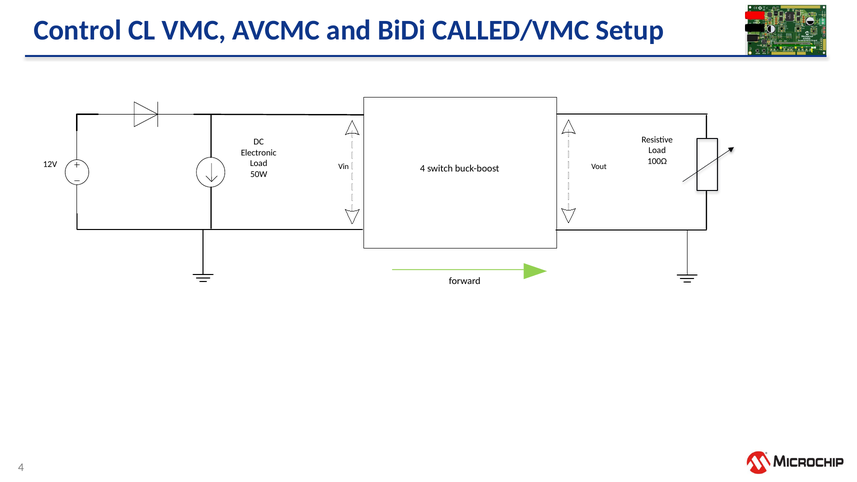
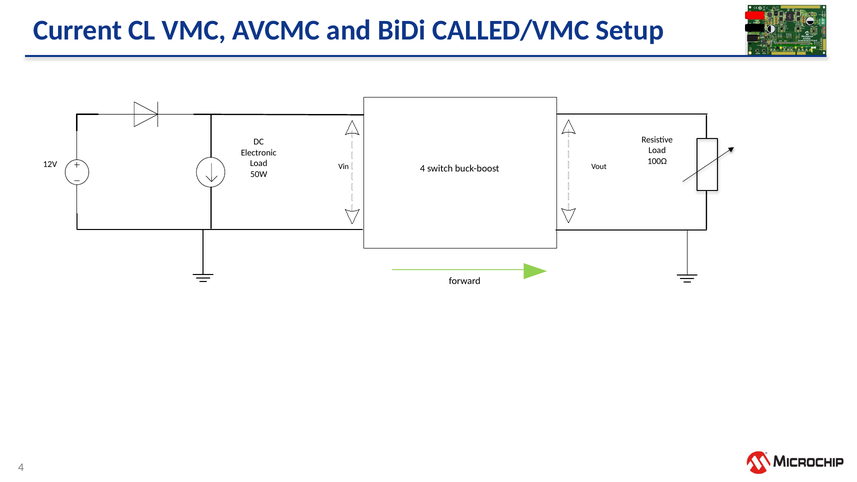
Control: Control -> Current
